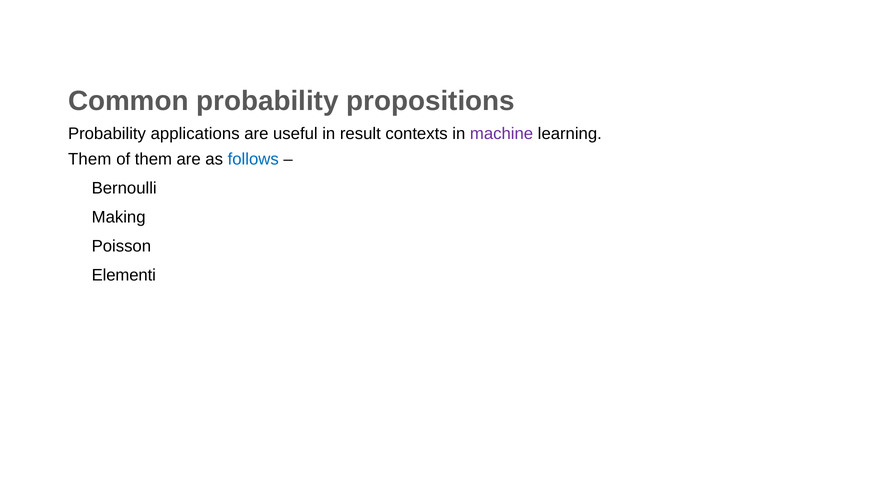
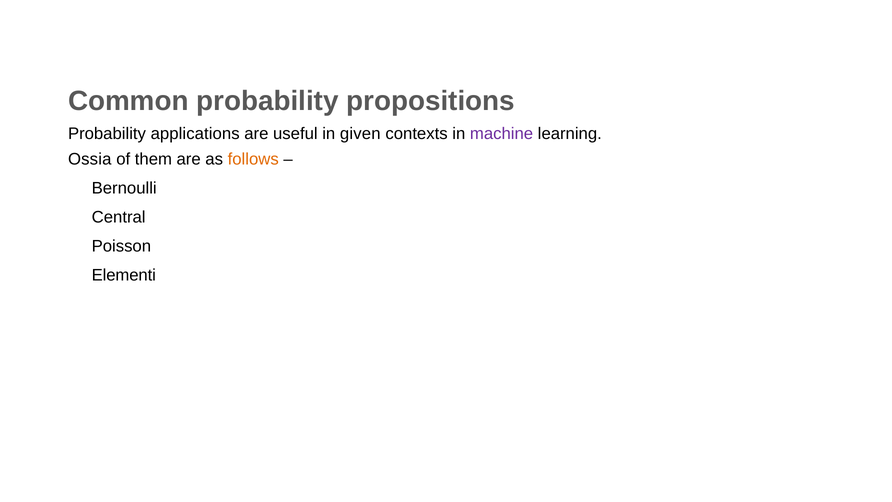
result: result -> given
Them at (90, 159): Them -> Ossia
follows colour: blue -> orange
Making: Making -> Central
